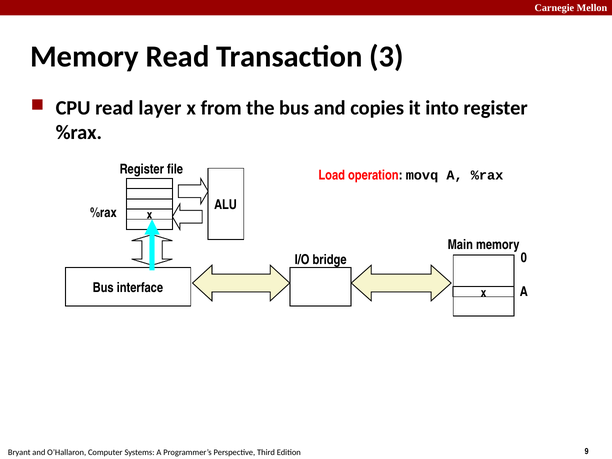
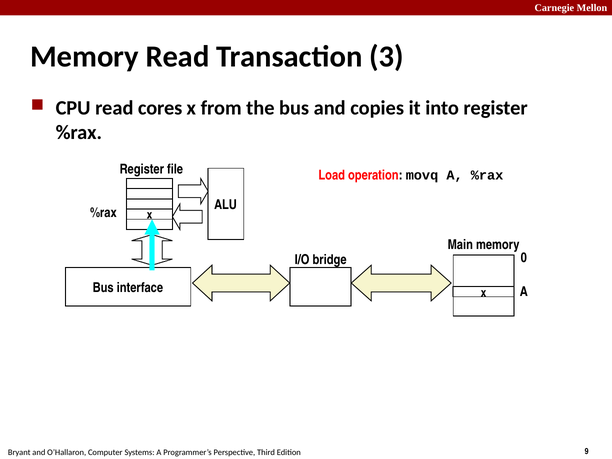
layer: layer -> cores
